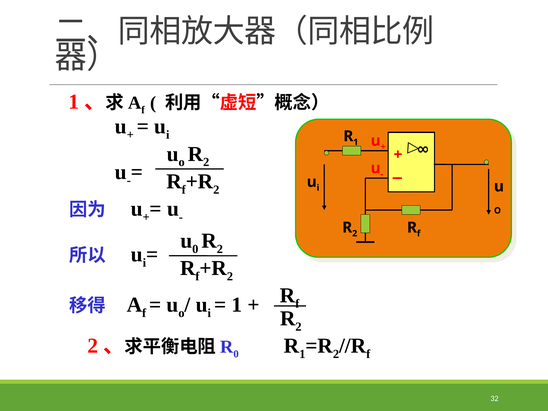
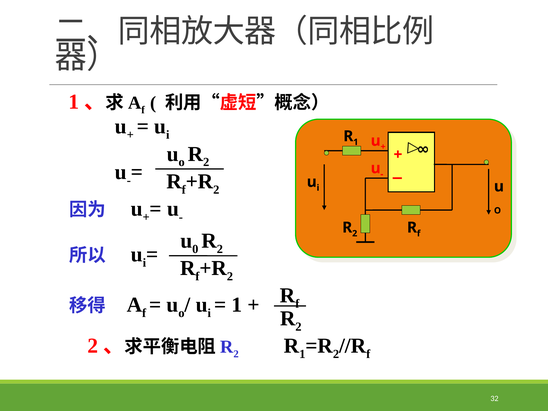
0 at (236, 354): 0 -> 2
